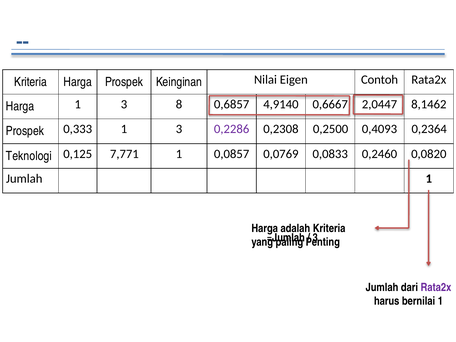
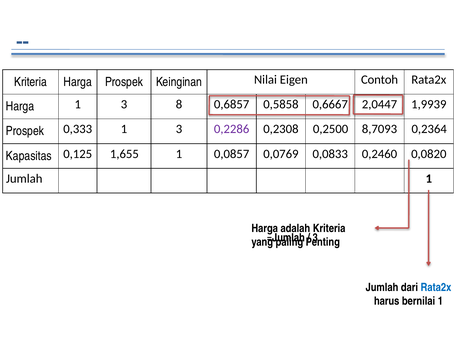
4,9140: 4,9140 -> 0,5858
8,1462: 8,1462 -> 1,9939
0,4093: 0,4093 -> 8,7093
Teknologi: Teknologi -> Kapasitas
7,771: 7,771 -> 1,655
Rata2x at (436, 287) colour: purple -> blue
